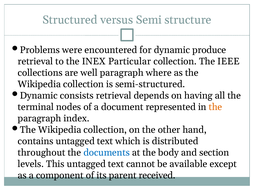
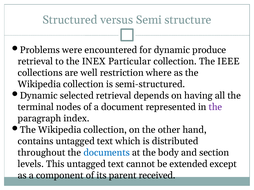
well paragraph: paragraph -> restriction
consists: consists -> selected
the at (215, 107) colour: orange -> purple
available: available -> extended
